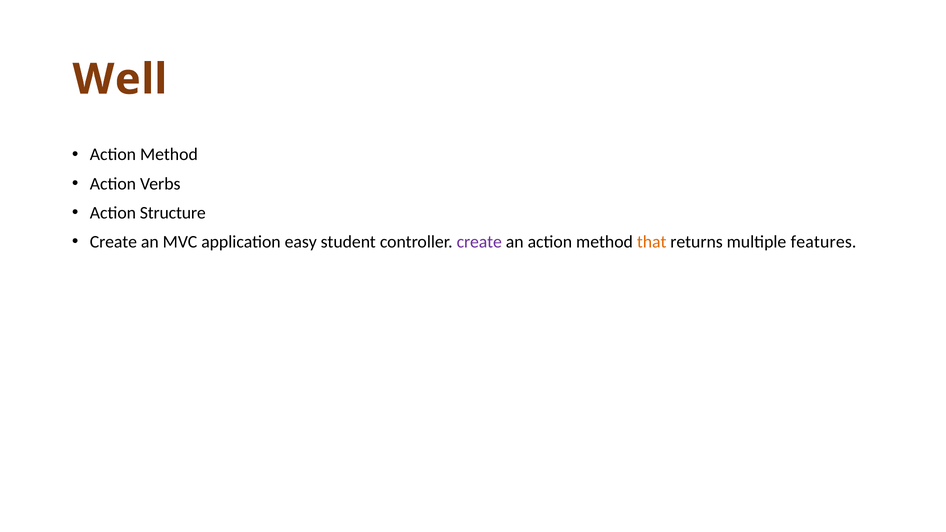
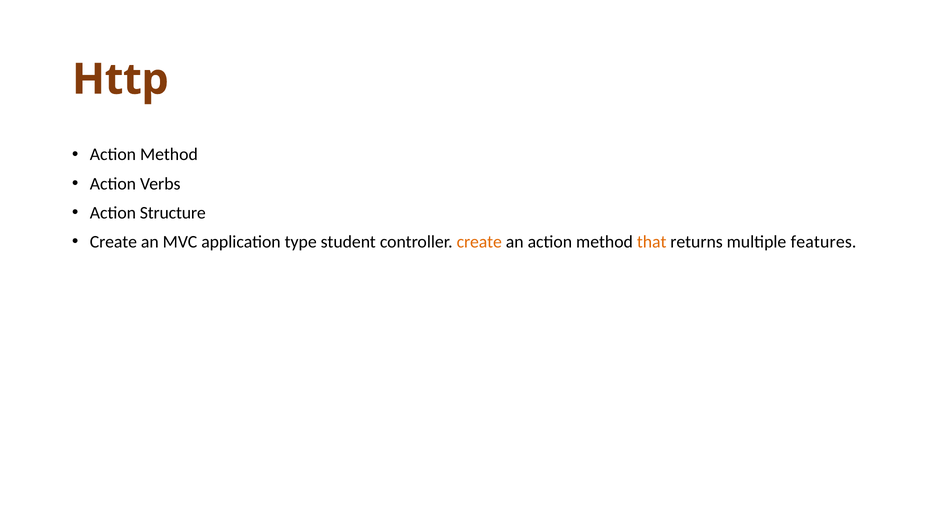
Well: Well -> Http
easy: easy -> type
create at (479, 242) colour: purple -> orange
